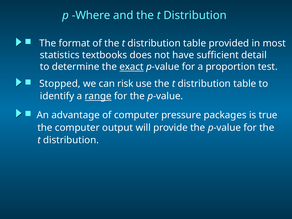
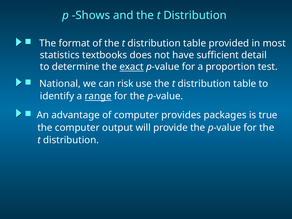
Where: Where -> Shows
Stopped: Stopped -> National
pressure: pressure -> provides
